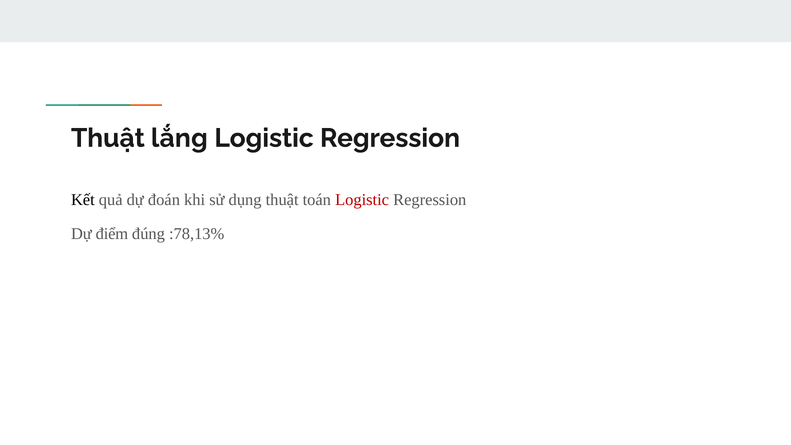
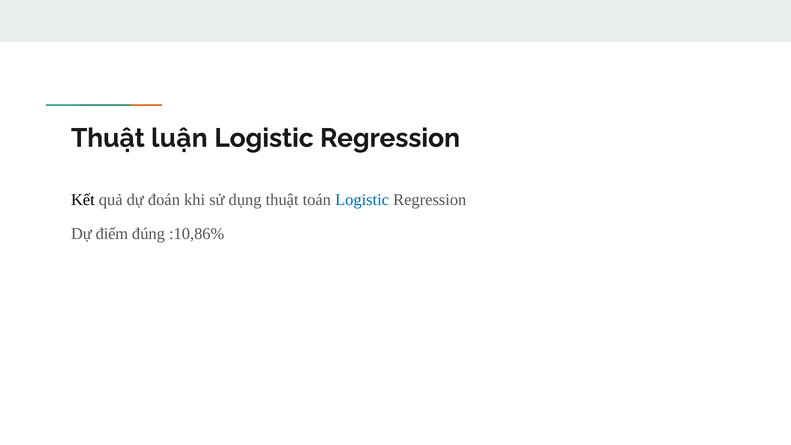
lắng: lắng -> luận
Logistic at (362, 200) colour: red -> blue
:78,13%: :78,13% -> :10,86%
